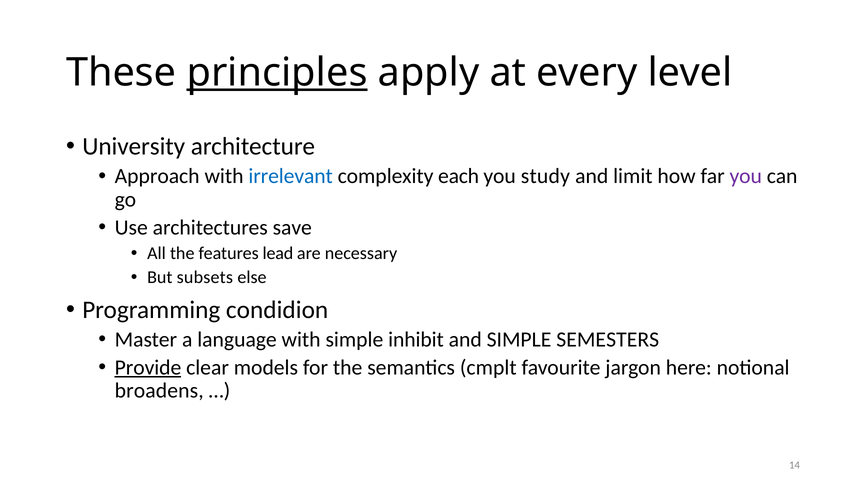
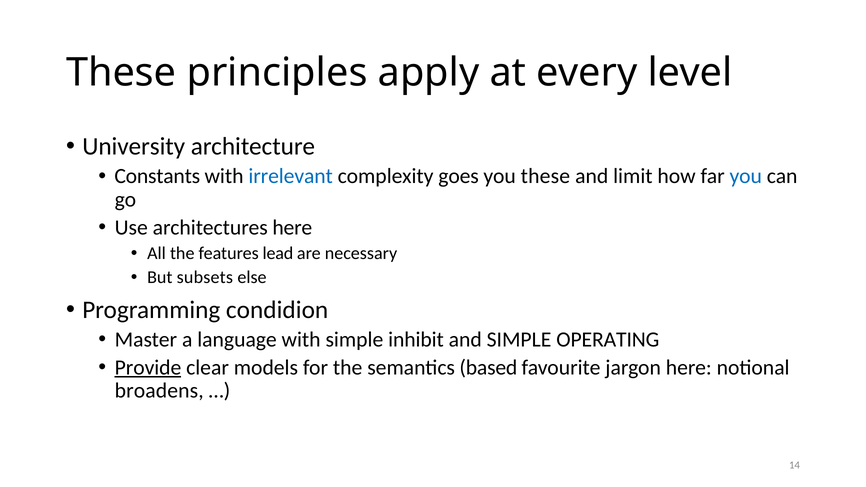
principles underline: present -> none
Approach: Approach -> Constants
each: each -> goes
you study: study -> these
you at (746, 176) colour: purple -> blue
architectures save: save -> here
SEMESTERS: SEMESTERS -> OPERATING
cmplt: cmplt -> based
